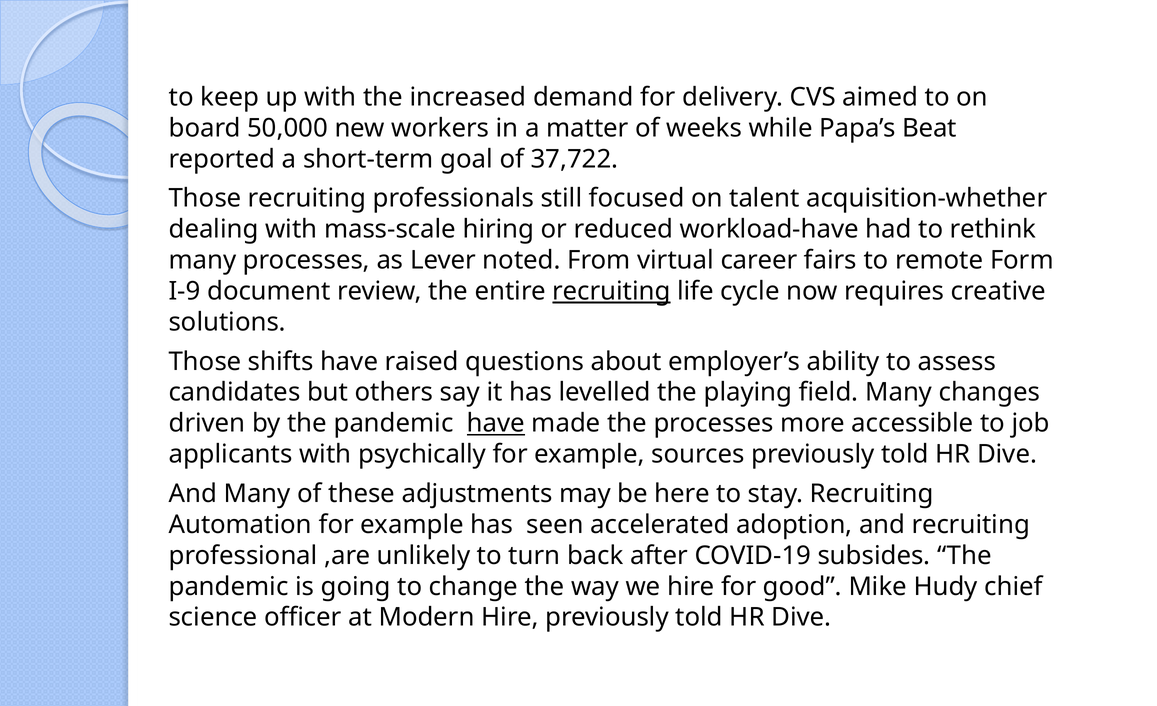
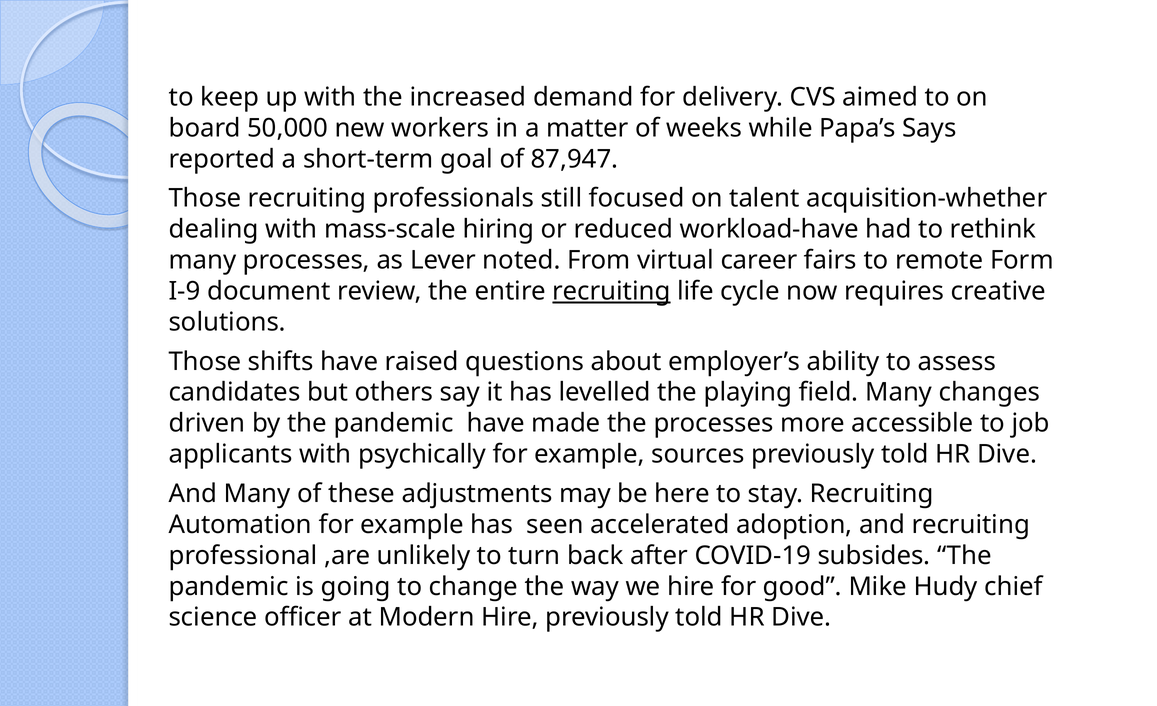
Beat: Beat -> Says
37,722: 37,722 -> 87,947
have at (496, 423) underline: present -> none
